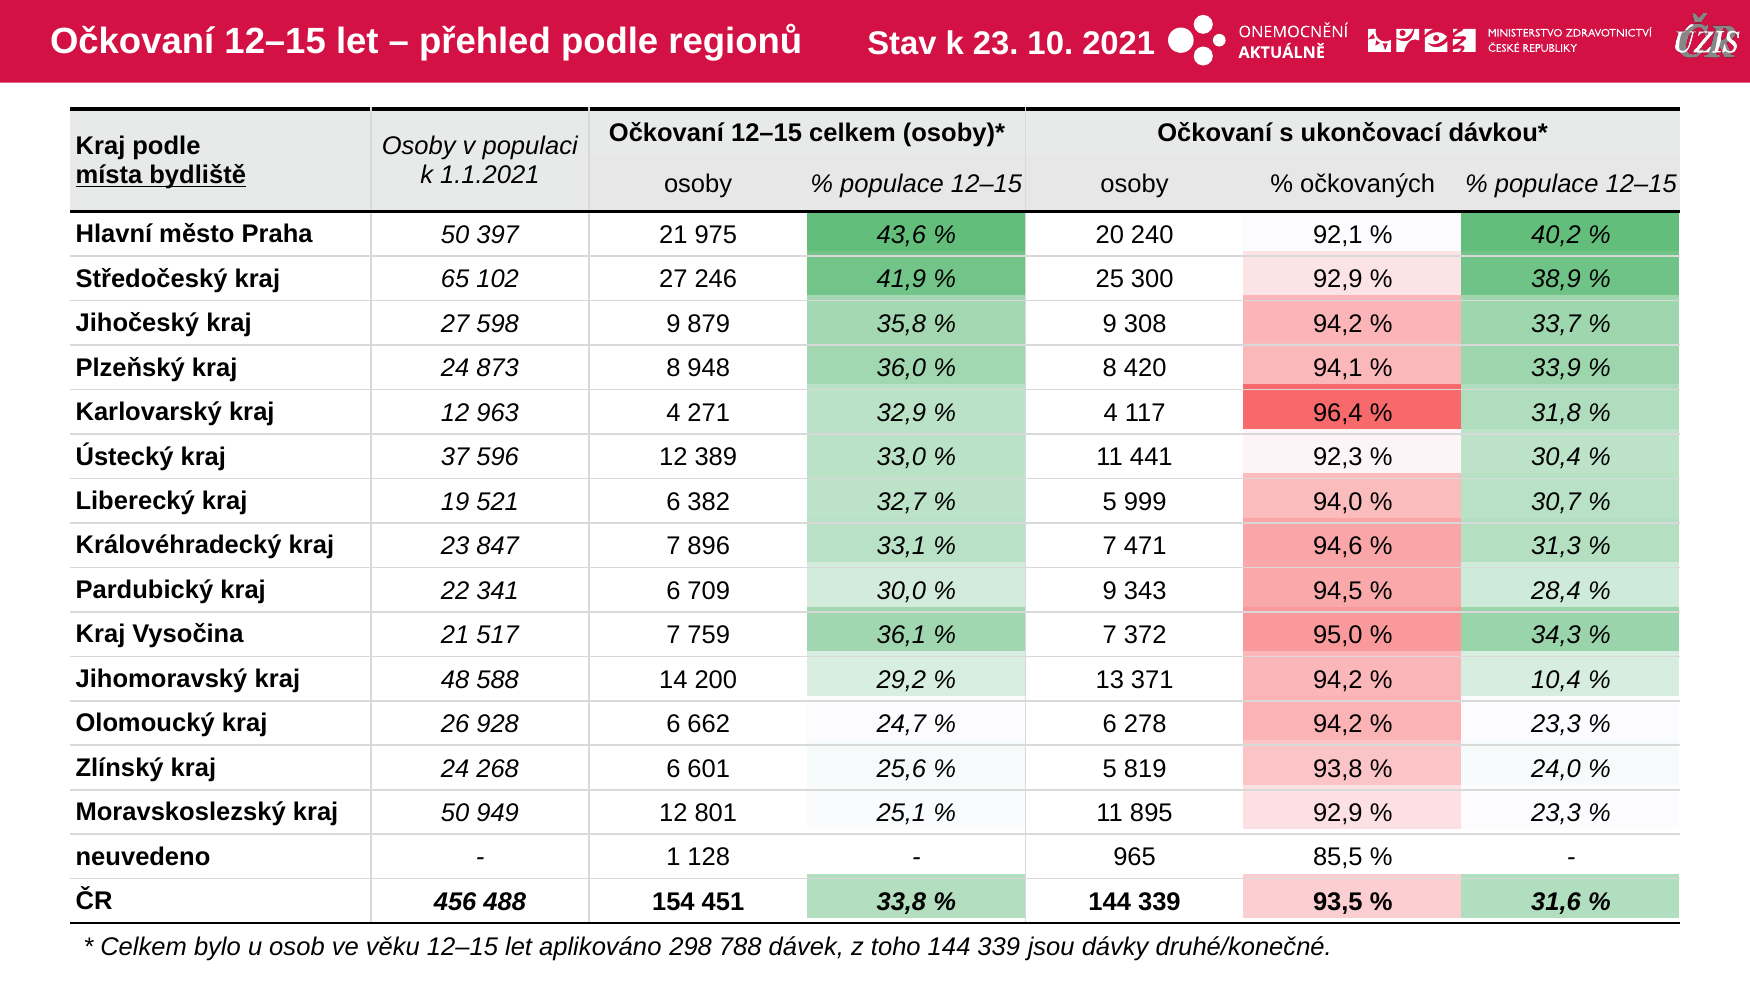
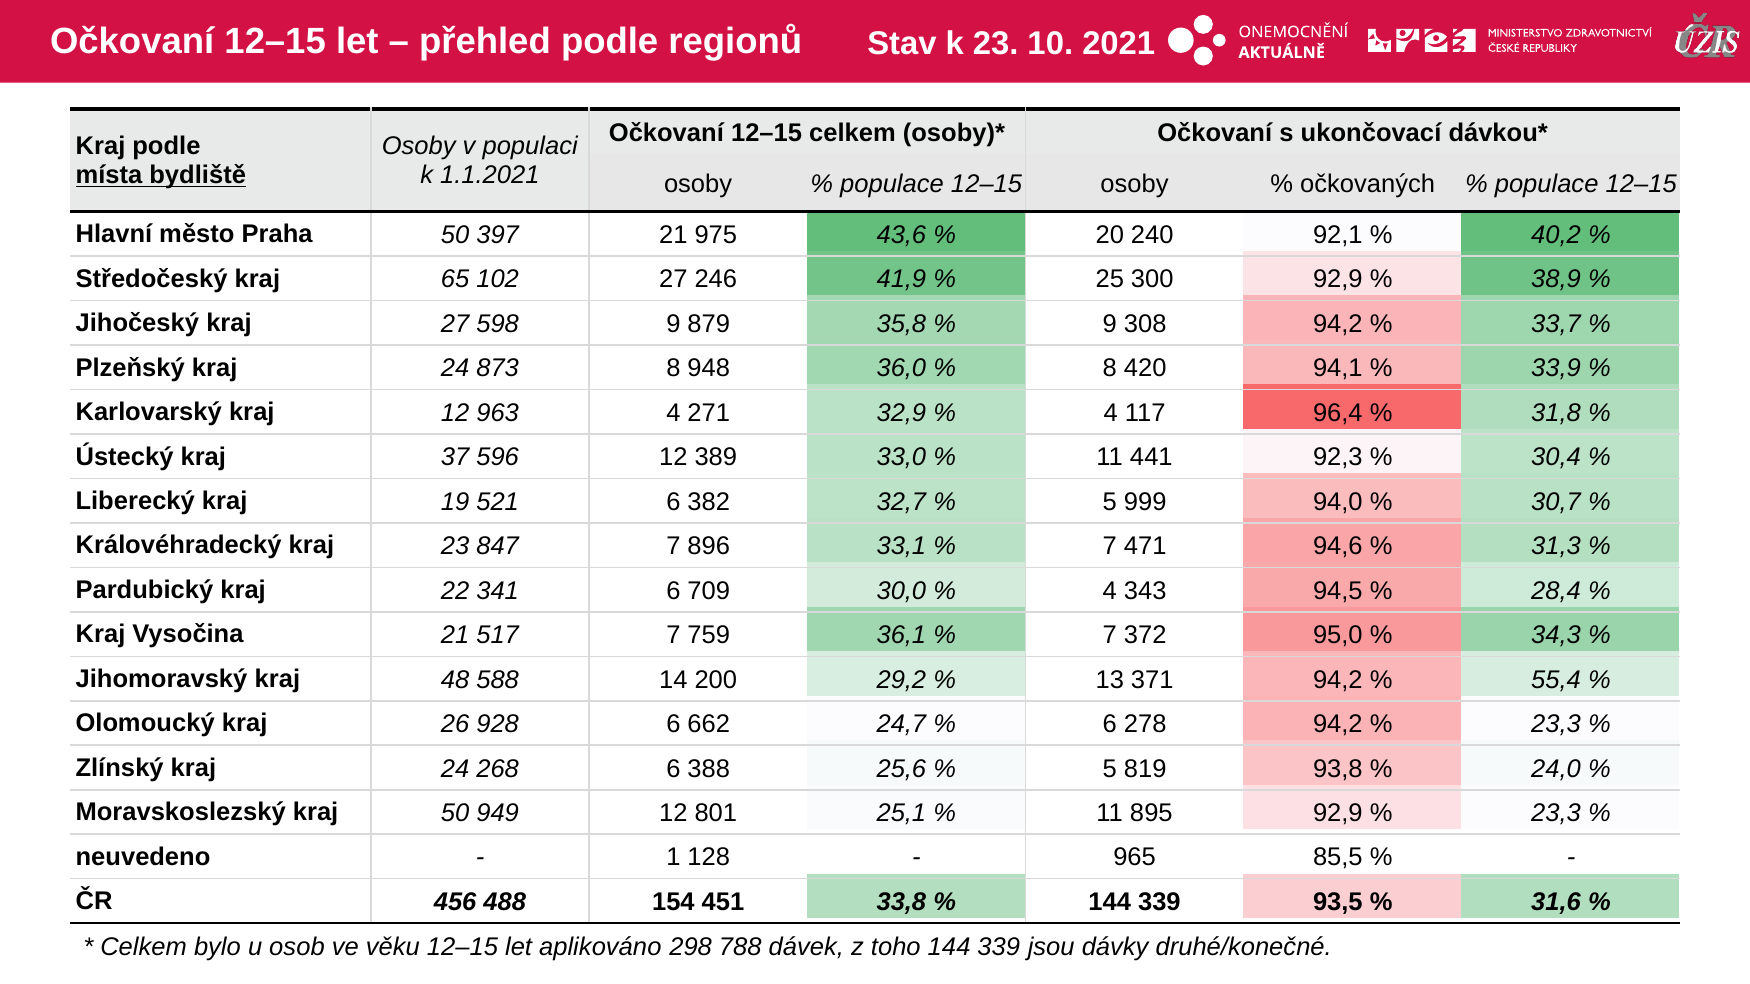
9 at (1110, 591): 9 -> 4
10,4: 10,4 -> 55,4
601: 601 -> 388
